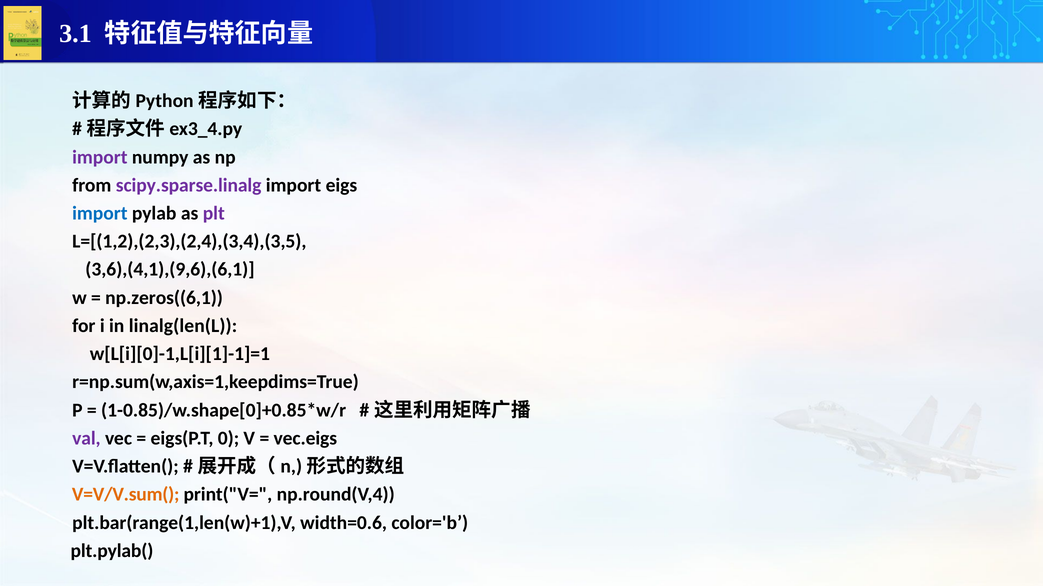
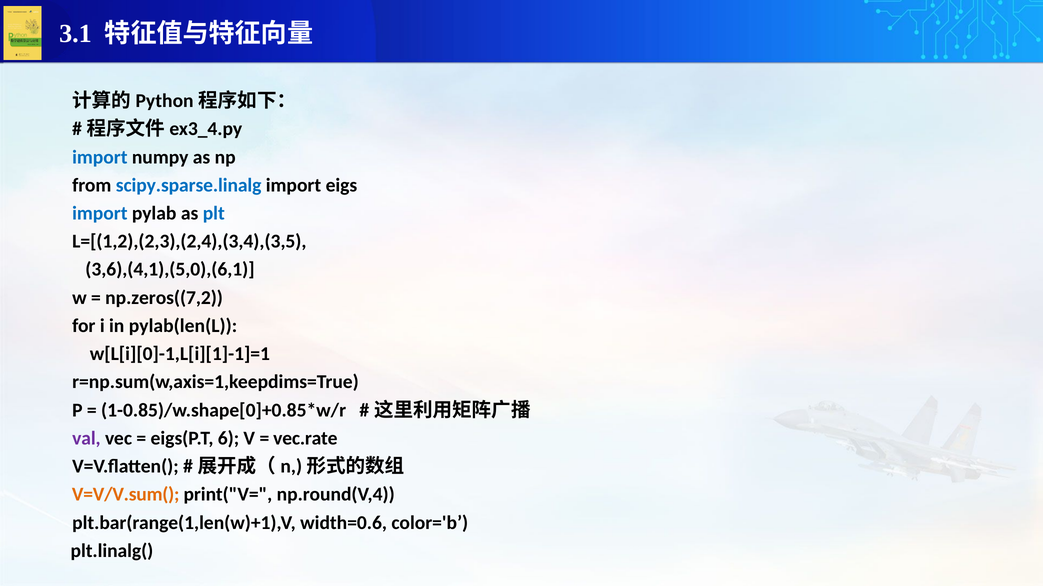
import at (100, 157) colour: purple -> blue
scipy.sparse.linalg colour: purple -> blue
plt colour: purple -> blue
3,6),(4,1),(9,6),(6,1: 3,6),(4,1),(9,6),(6,1 -> 3,6),(4,1),(5,0),(6,1
np.zeros((6,1: np.zeros((6,1 -> np.zeros((7,2
linalg(len(L: linalg(len(L -> pylab(len(L
0: 0 -> 6
vec.eigs: vec.eigs -> vec.rate
plt.pylab(: plt.pylab( -> plt.linalg(
